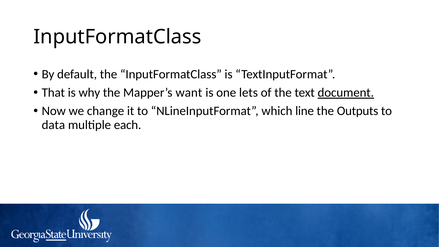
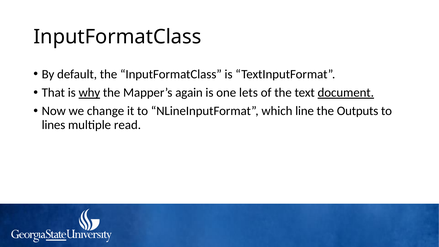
why underline: none -> present
want: want -> again
data: data -> lines
each: each -> read
